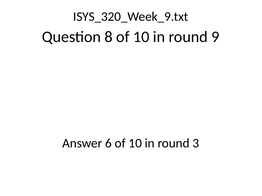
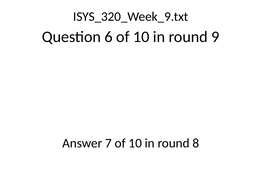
8: 8 -> 6
6: 6 -> 7
3: 3 -> 8
